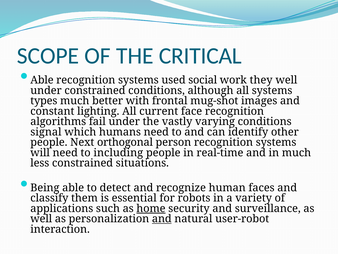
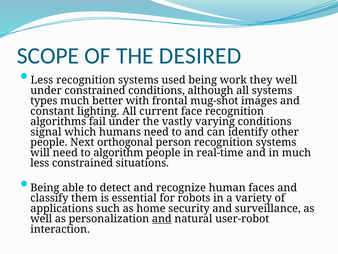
CRITICAL: CRITICAL -> DESIRED
Able at (42, 80): Able -> Less
used social: social -> being
including: including -> algorithm
home underline: present -> none
